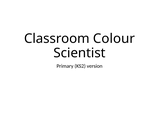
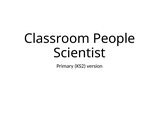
Colour: Colour -> People
